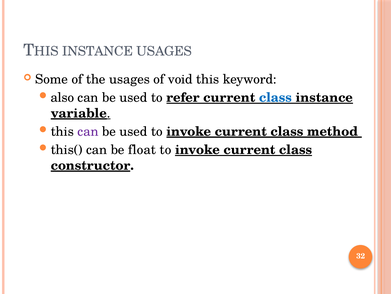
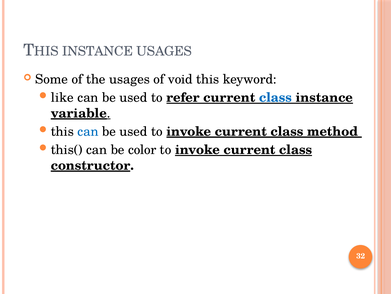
also: also -> like
can at (88, 131) colour: purple -> blue
float: float -> color
